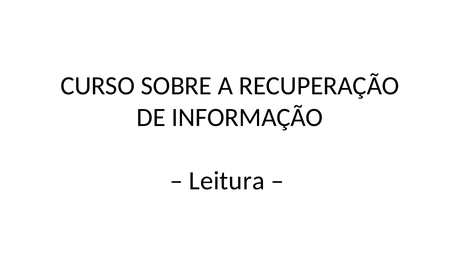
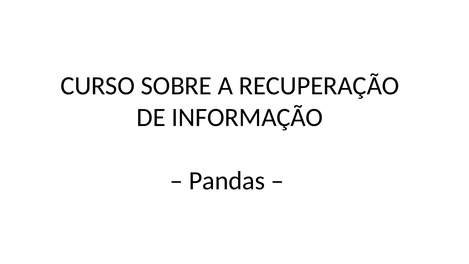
Leitura: Leitura -> Pandas
